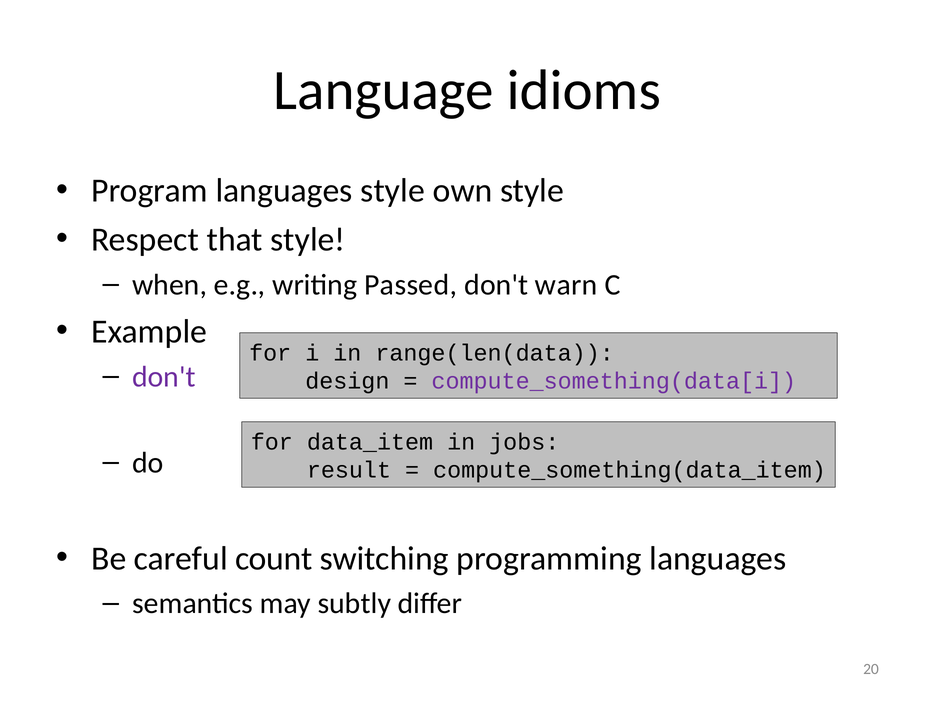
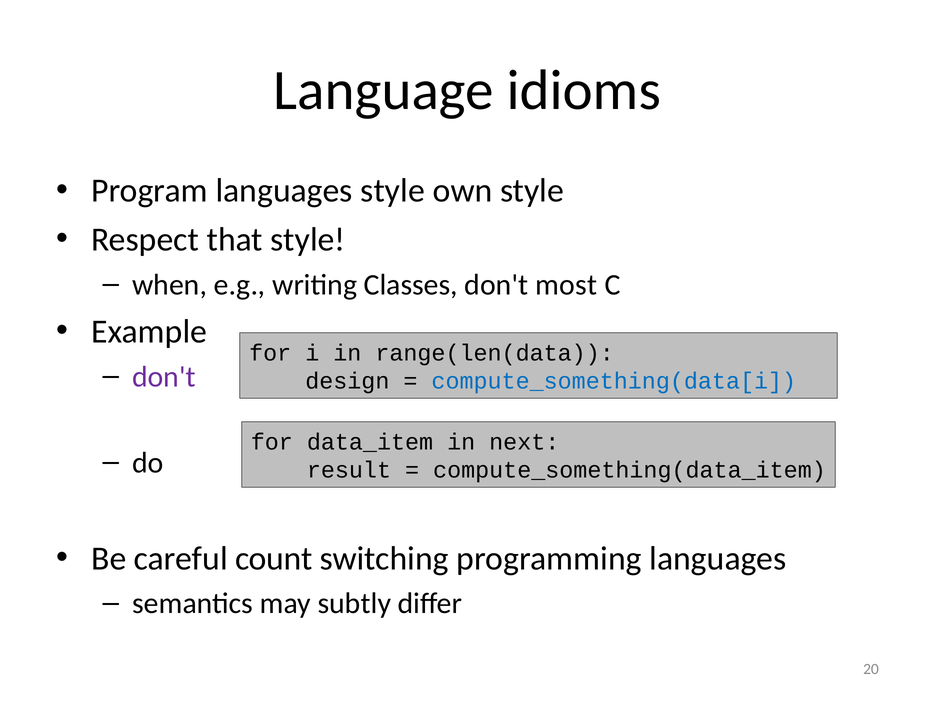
Passed: Passed -> Classes
warn: warn -> most
compute_something(data[i colour: purple -> blue
jobs: jobs -> next
